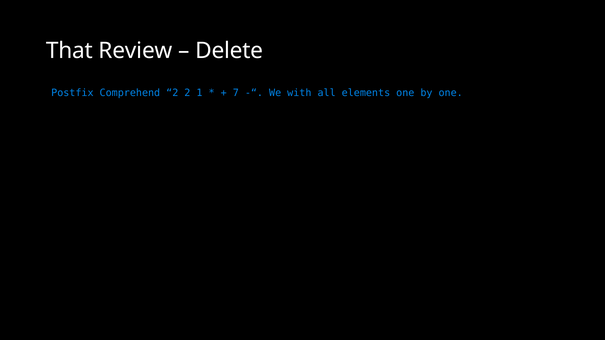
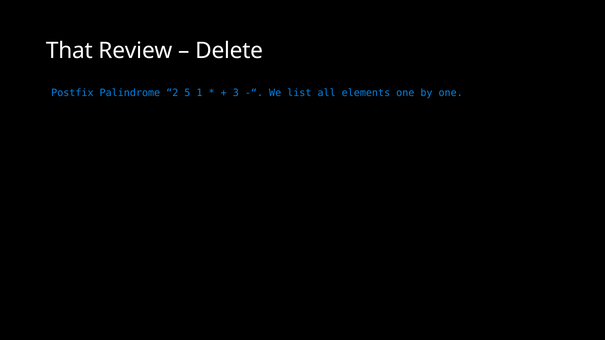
Comprehend: Comprehend -> Palindrome
2 2: 2 -> 5
7: 7 -> 3
with: with -> list
